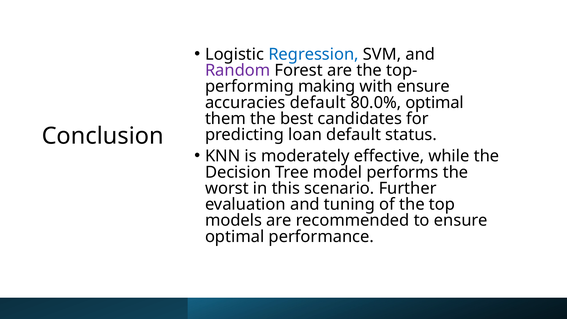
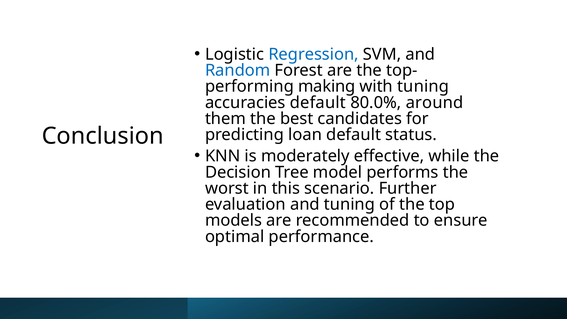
Random colour: purple -> blue
with ensure: ensure -> tuning
80.0% optimal: optimal -> around
